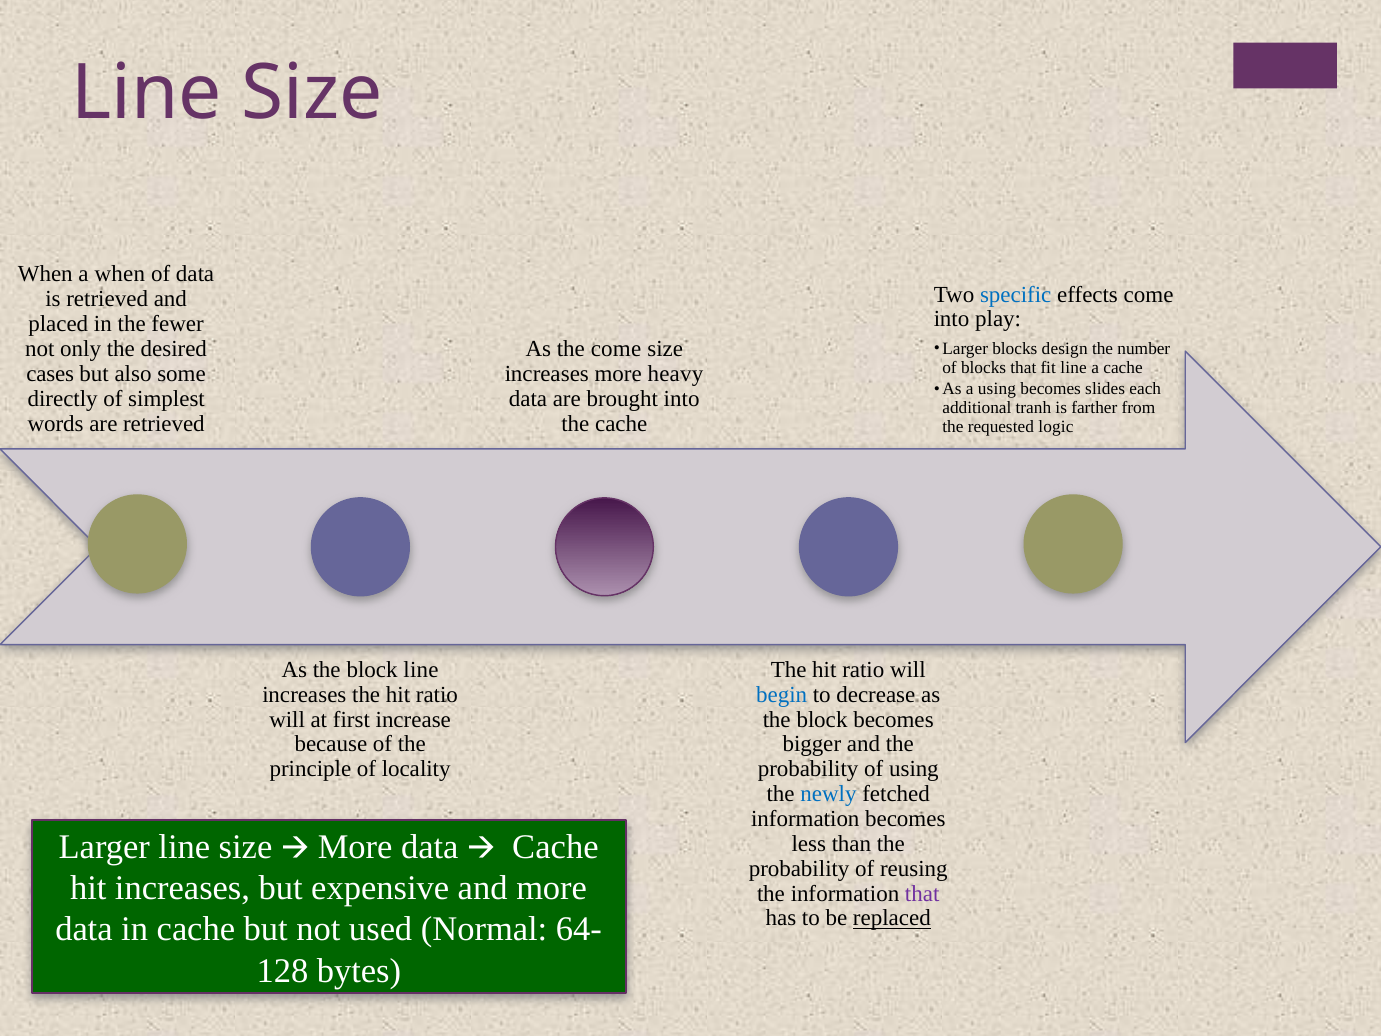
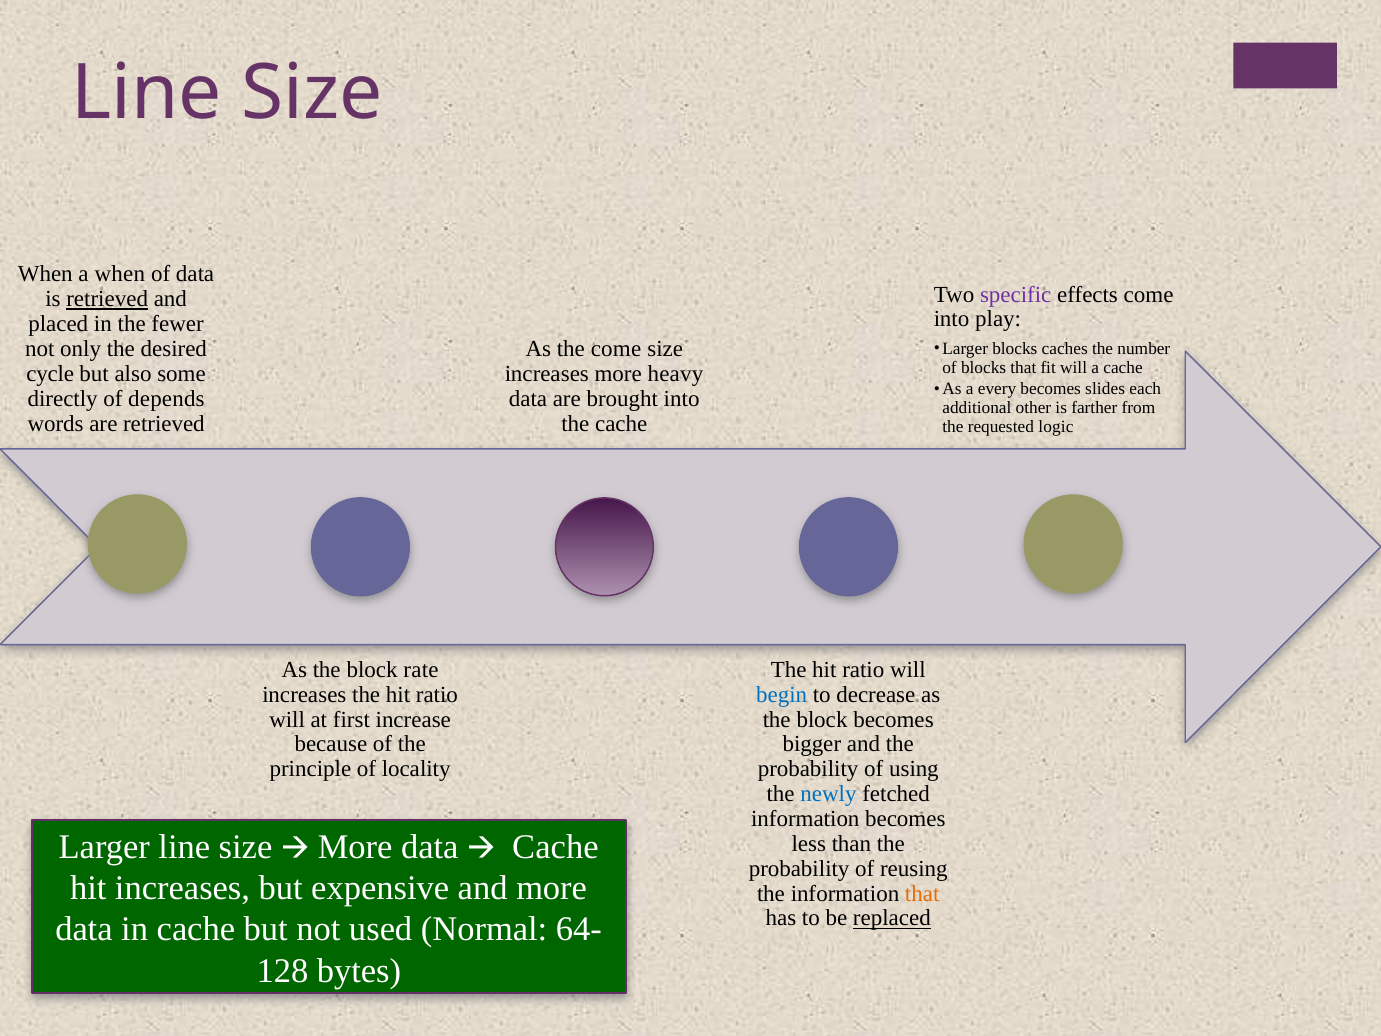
specific colour: blue -> purple
retrieved at (107, 299) underline: none -> present
design: design -> caches
fit line: line -> will
cases: cases -> cycle
a using: using -> every
simplest: simplest -> depends
tranh: tranh -> other
block line: line -> rate
that at (922, 893) colour: purple -> orange
